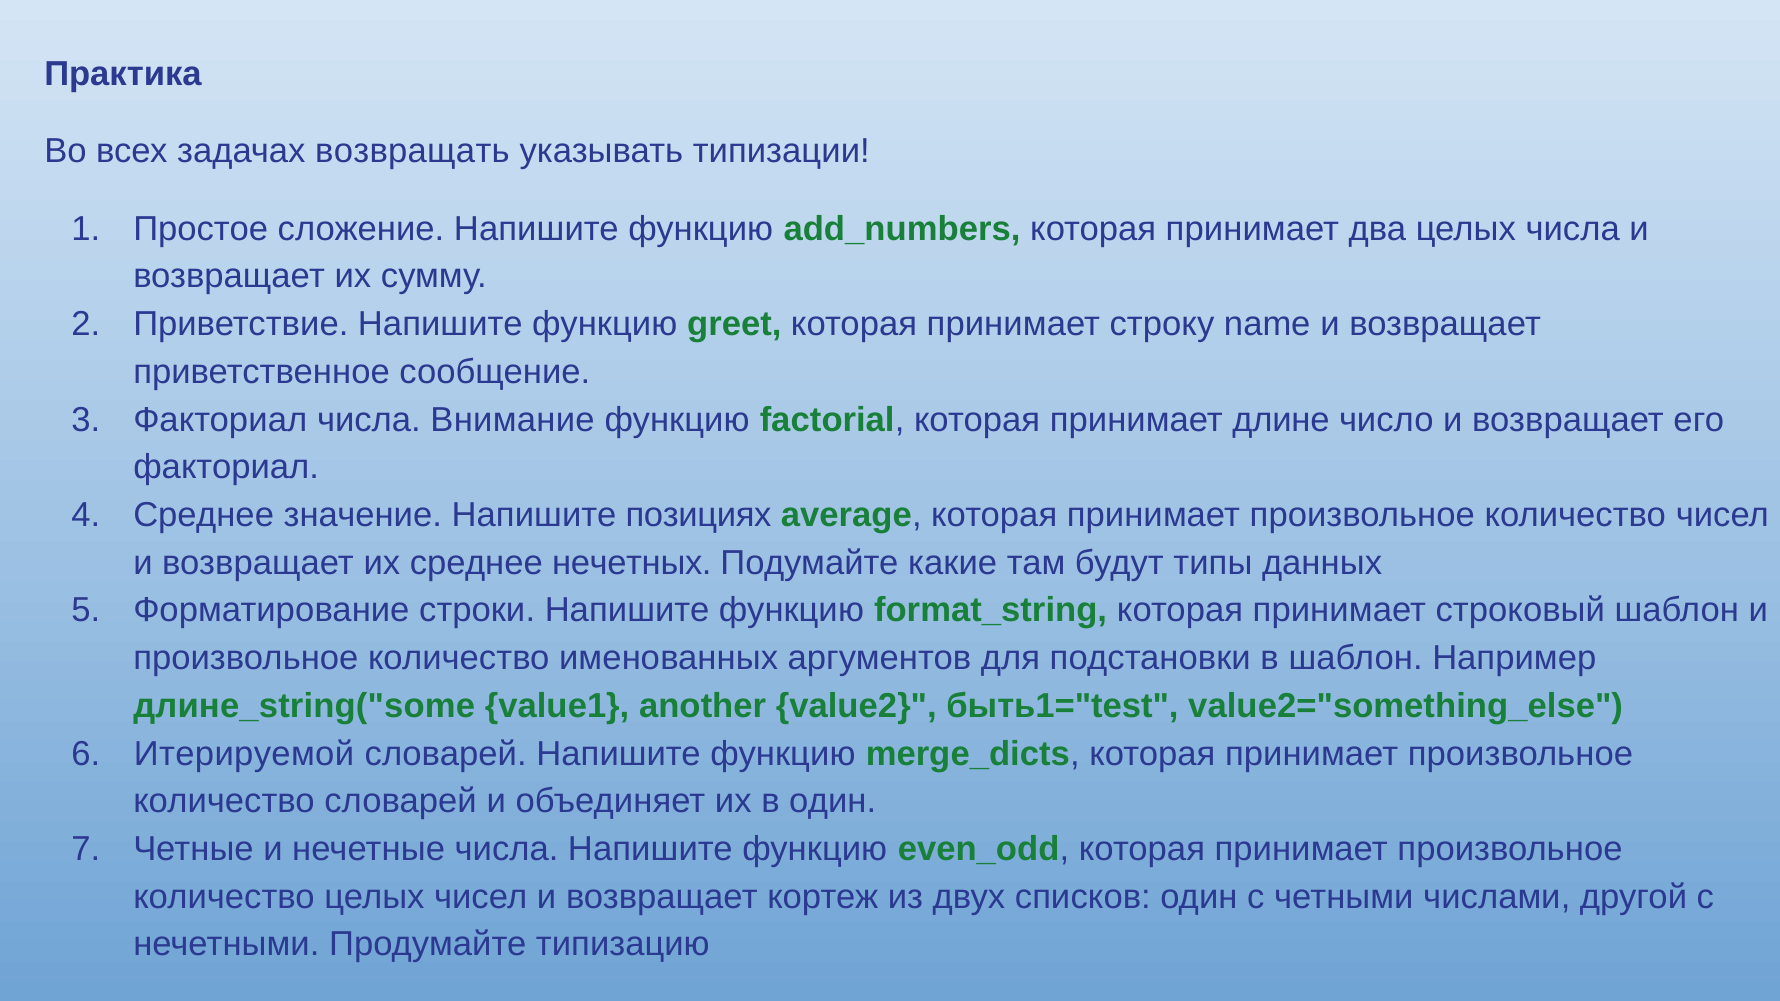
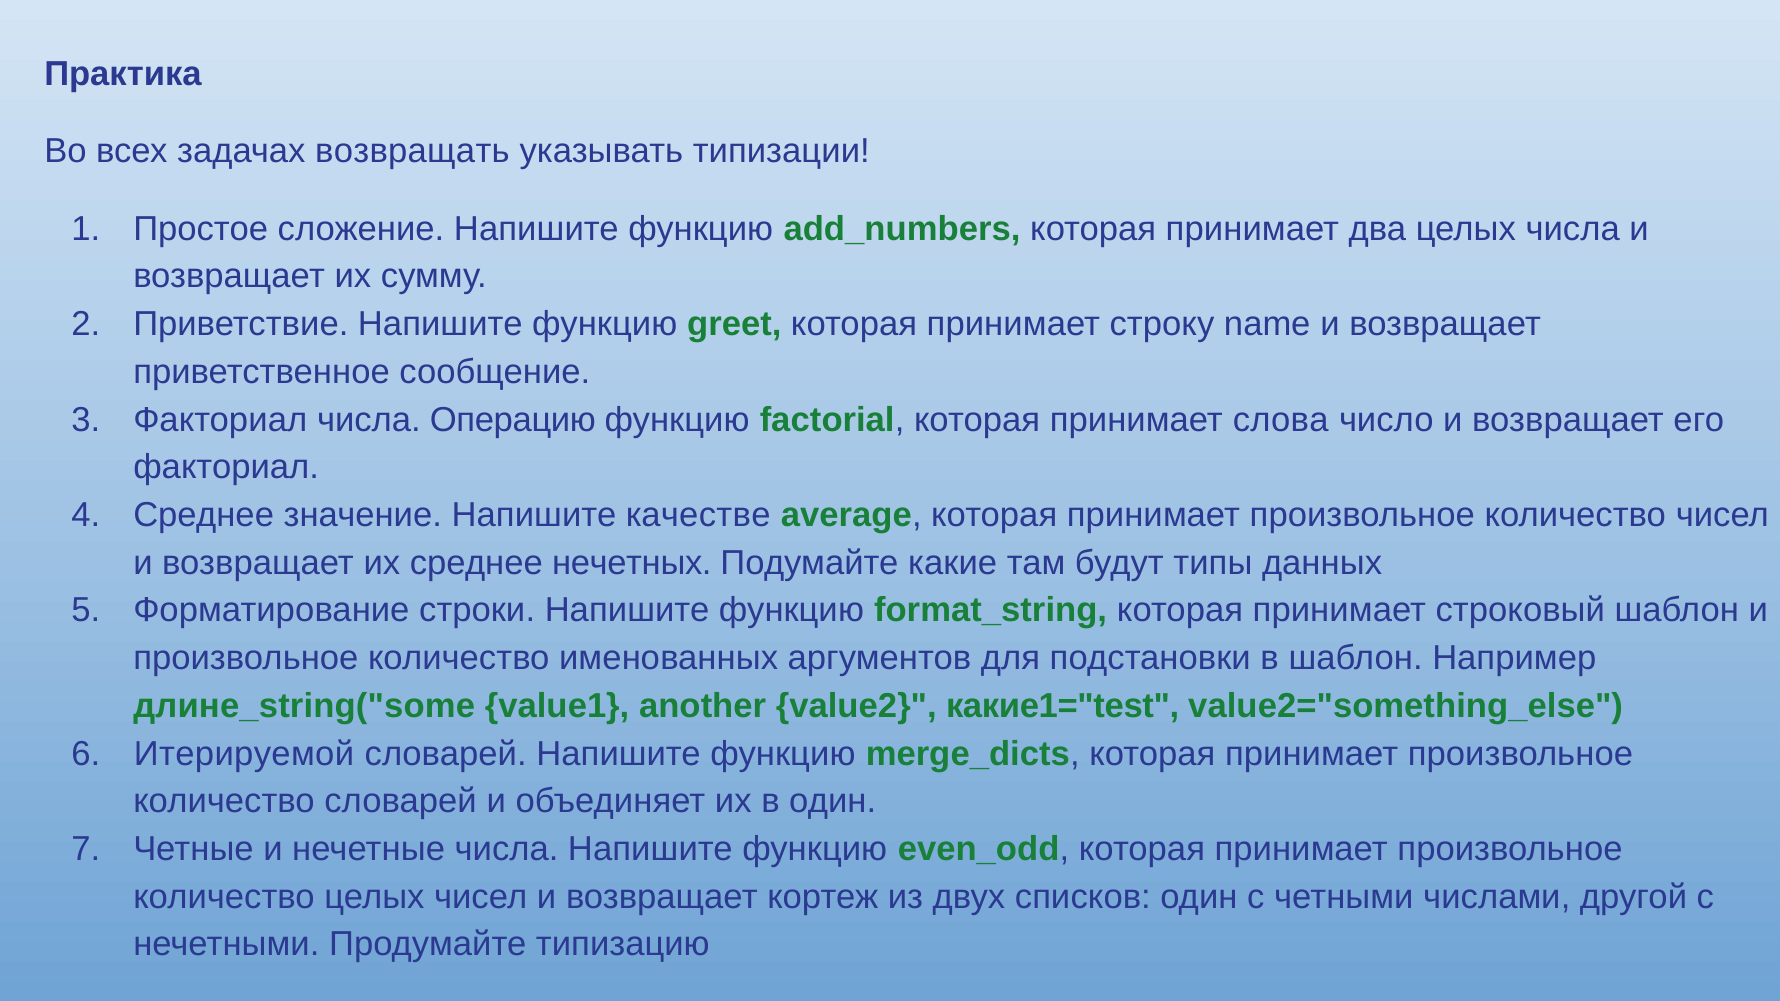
Внимание: Внимание -> Операцию
длине: длине -> слова
позициях: позициях -> качестве
быть1="test: быть1="test -> какие1="test
